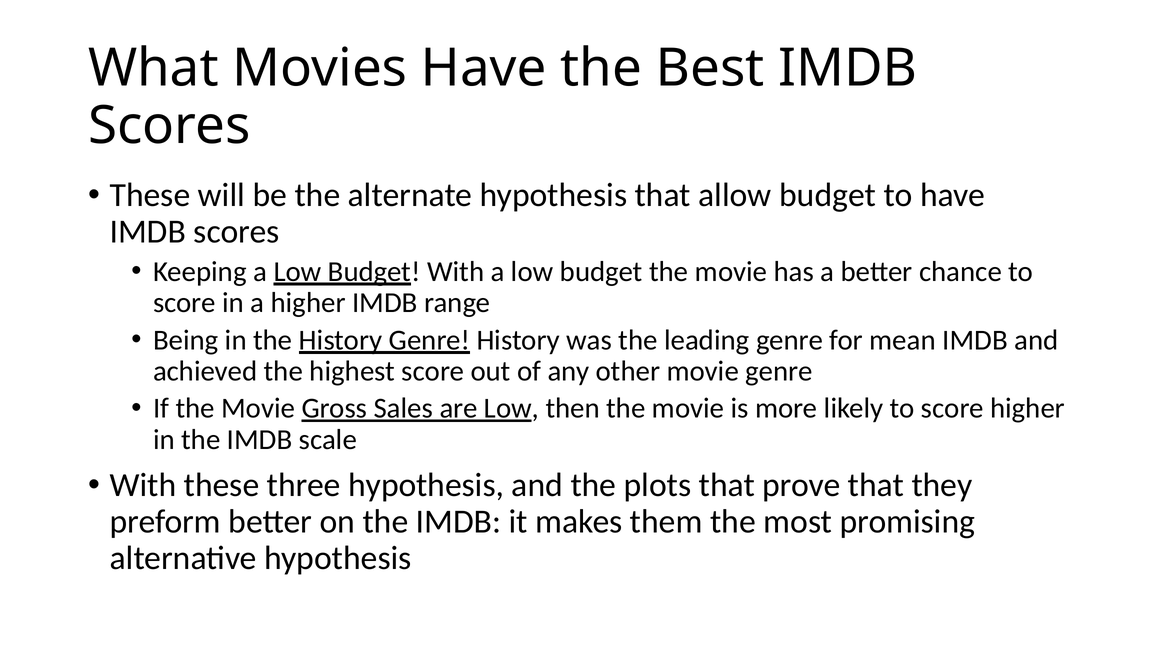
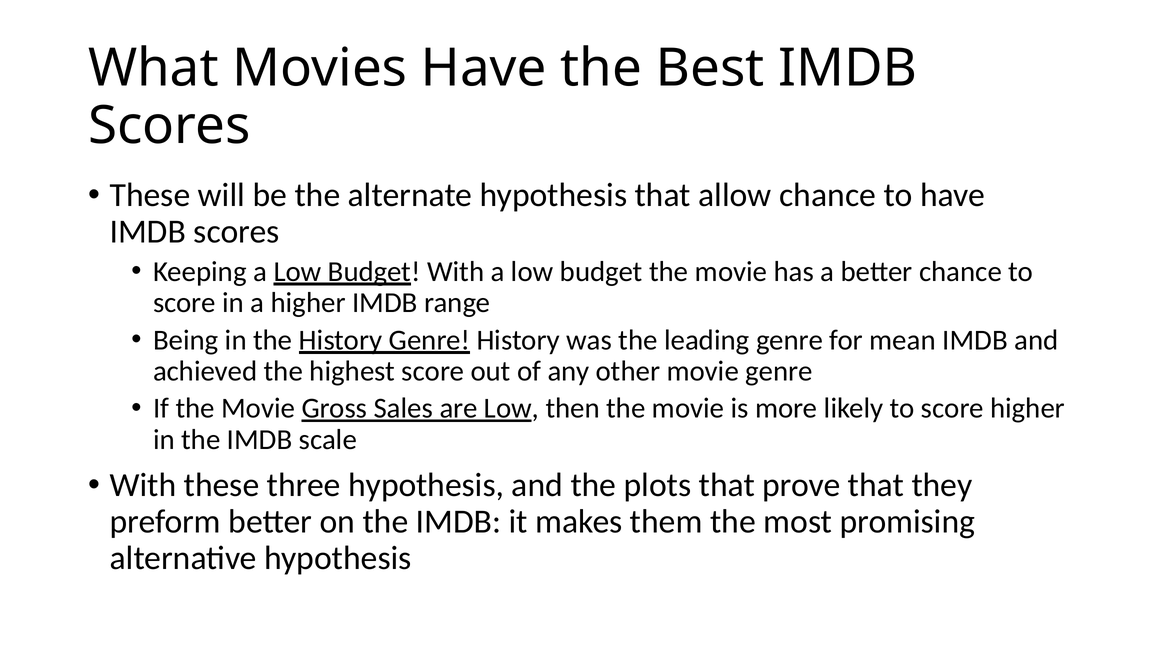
allow budget: budget -> chance
